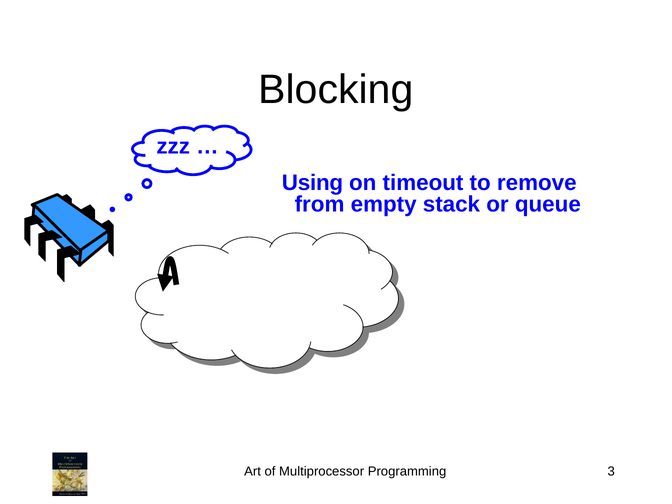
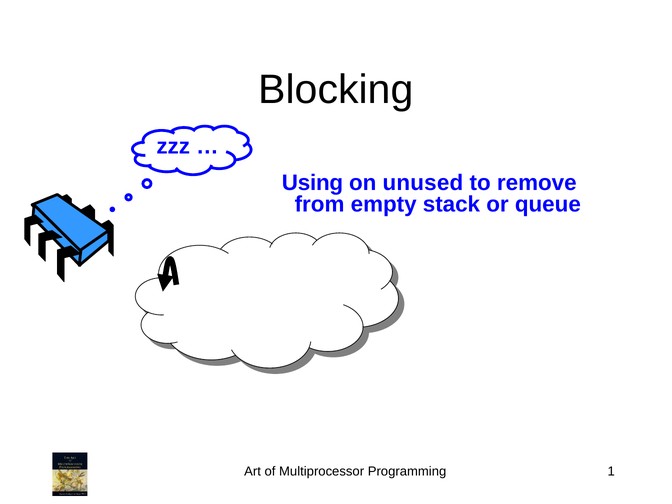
timeout: timeout -> unused
3: 3 -> 1
